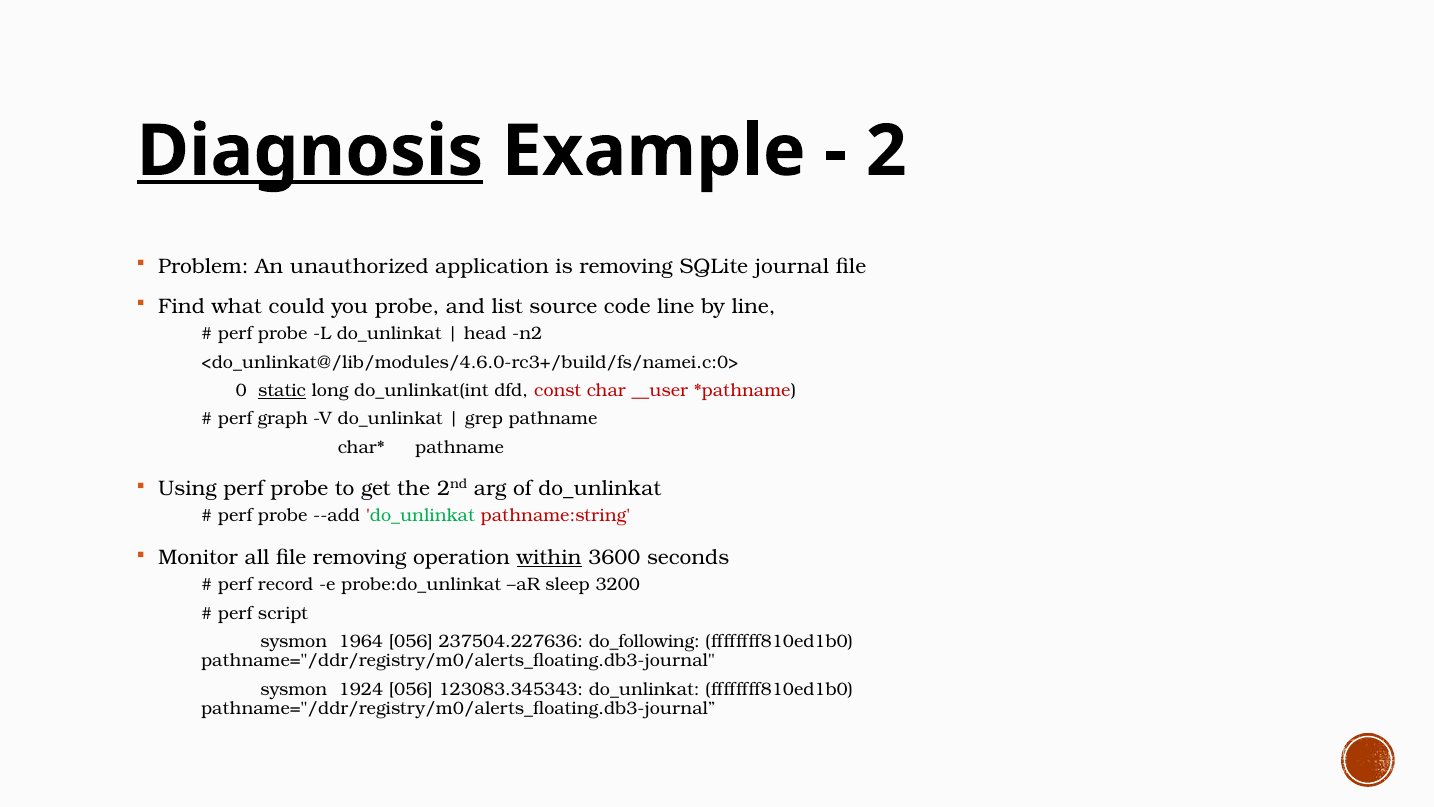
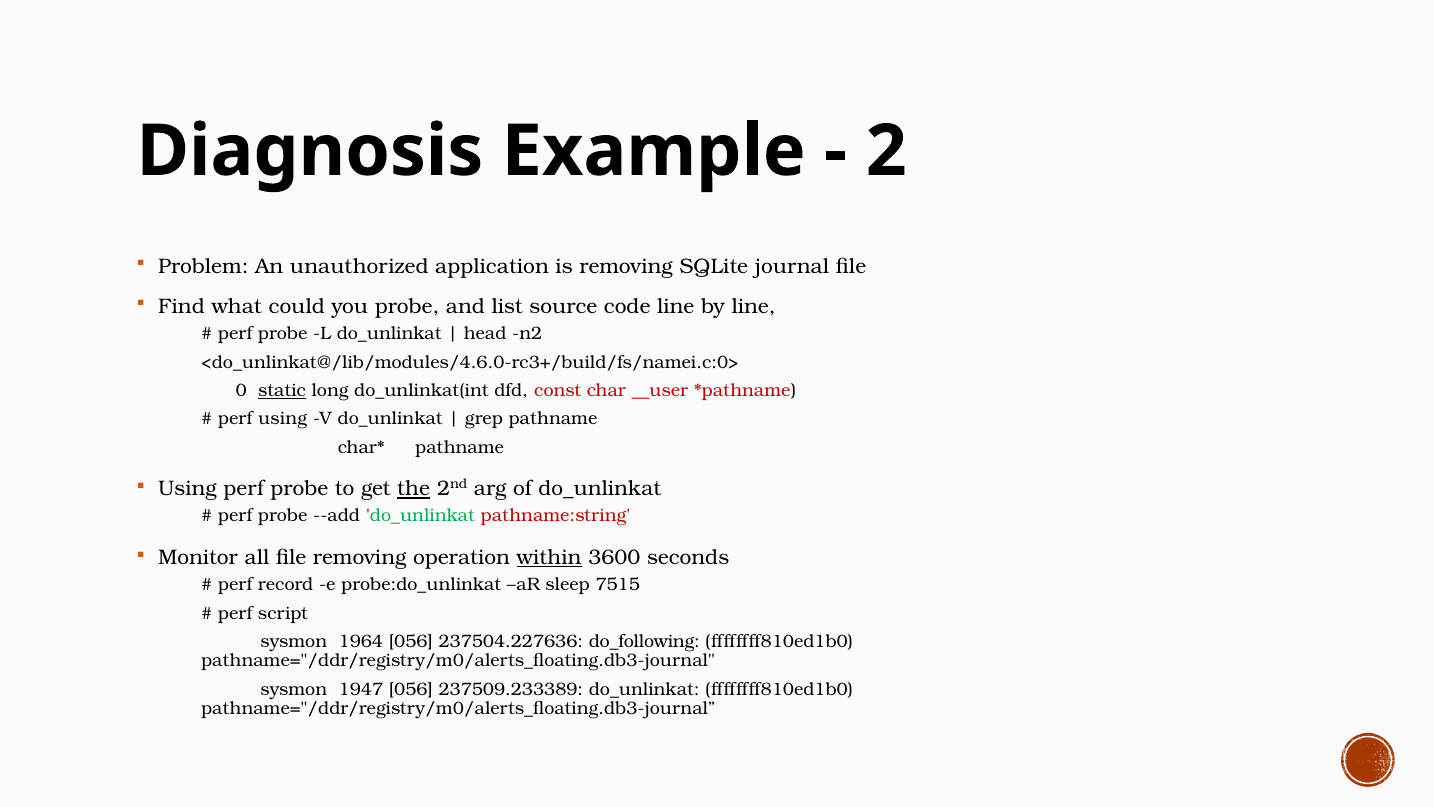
Diagnosis underline: present -> none
perf graph: graph -> using
the underline: none -> present
3200: 3200 -> 7515
1924: 1924 -> 1947
123083.345343: 123083.345343 -> 237509.233389
